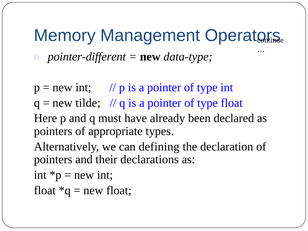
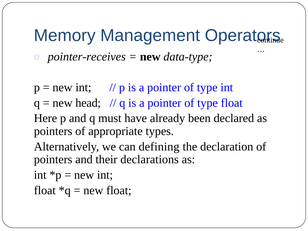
pointer-different: pointer-different -> pointer-receives
tilde: tilde -> head
